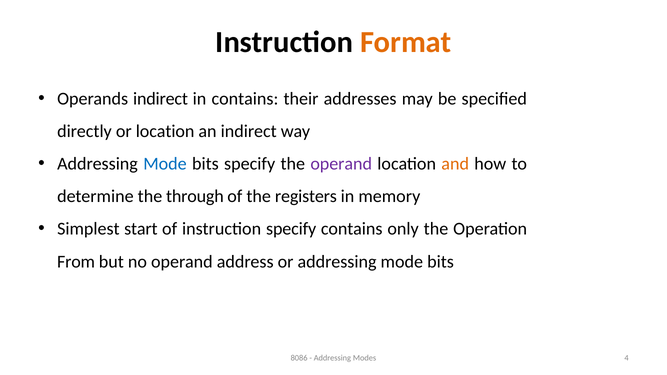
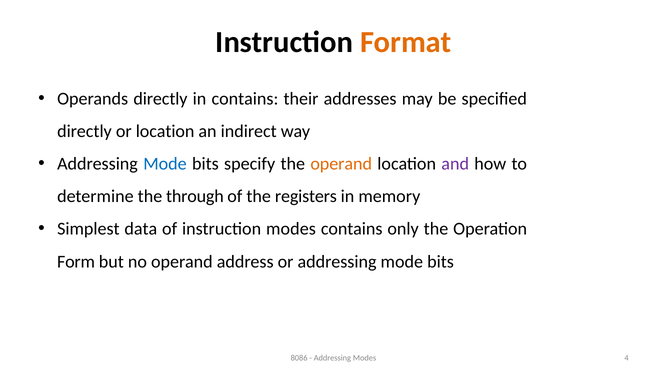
Operands indirect: indirect -> directly
operand at (341, 164) colour: purple -> orange
and colour: orange -> purple
start: start -> data
instruction specify: specify -> modes
From: From -> Form
